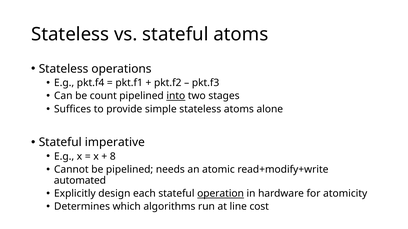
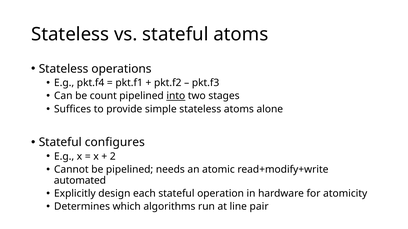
imperative: imperative -> configures
8: 8 -> 2
operation underline: present -> none
cost: cost -> pair
